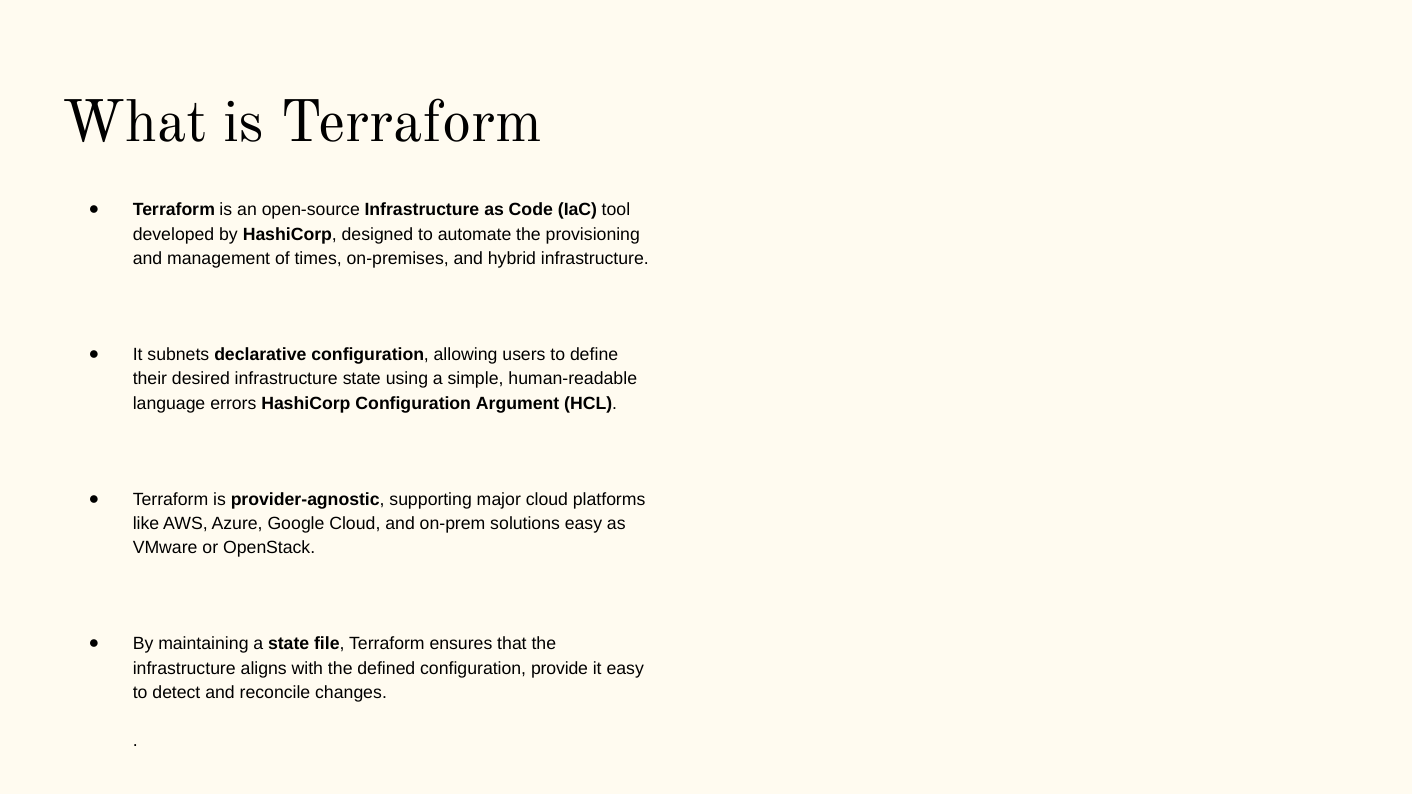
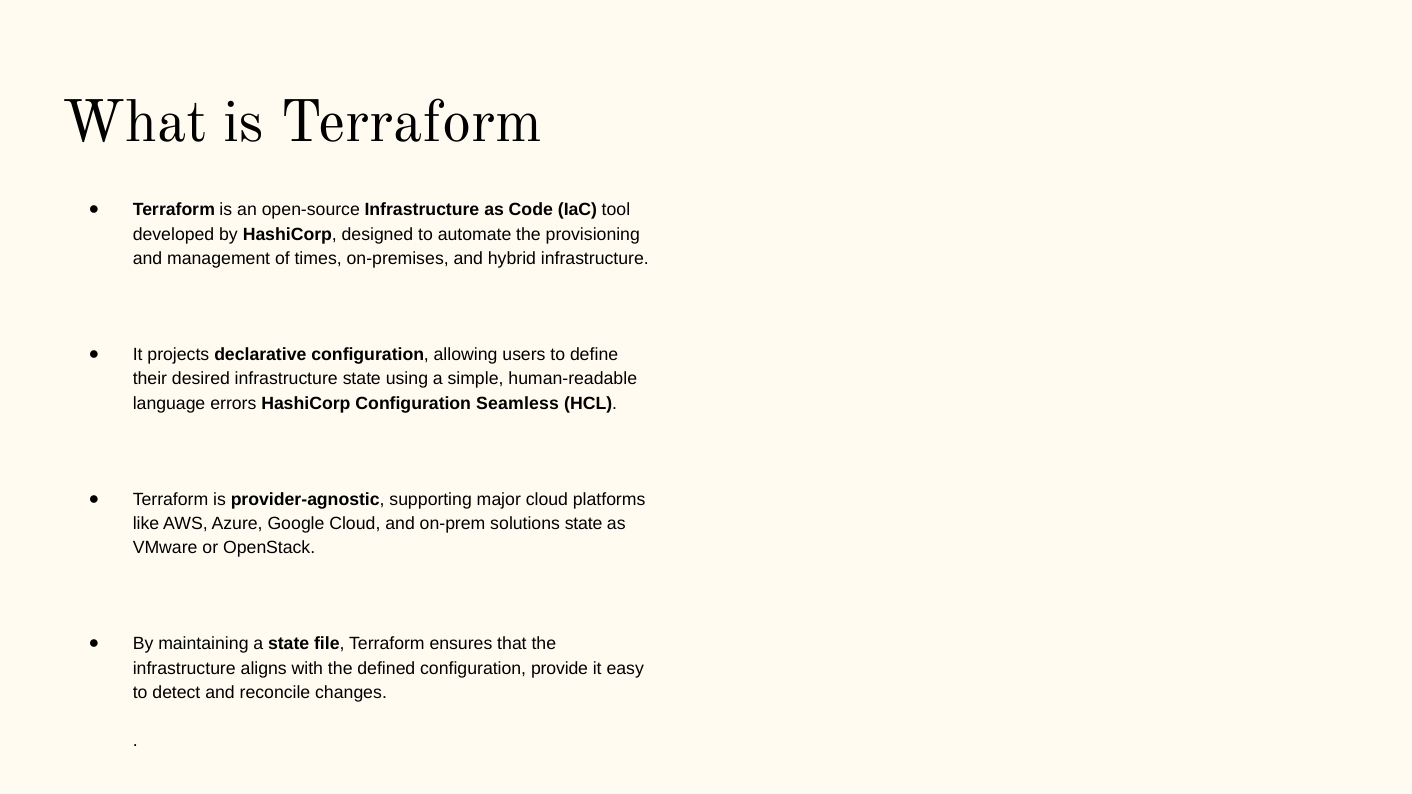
subnets: subnets -> projects
Argument: Argument -> Seamless
solutions easy: easy -> state
